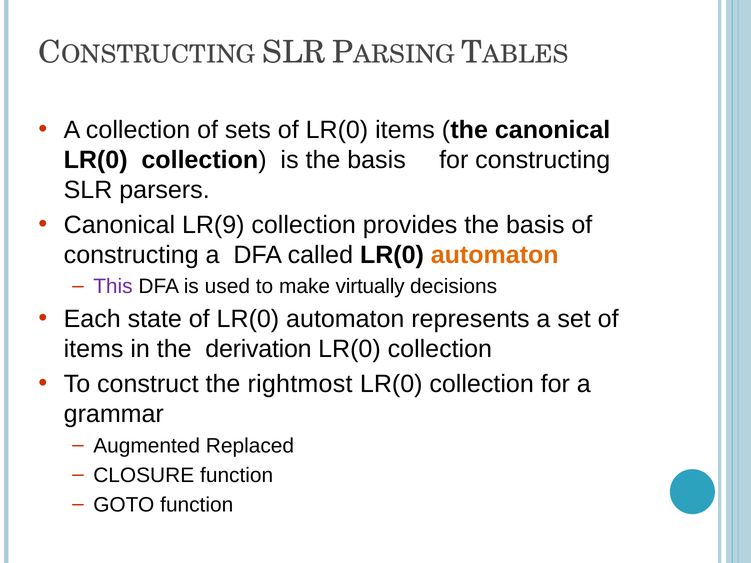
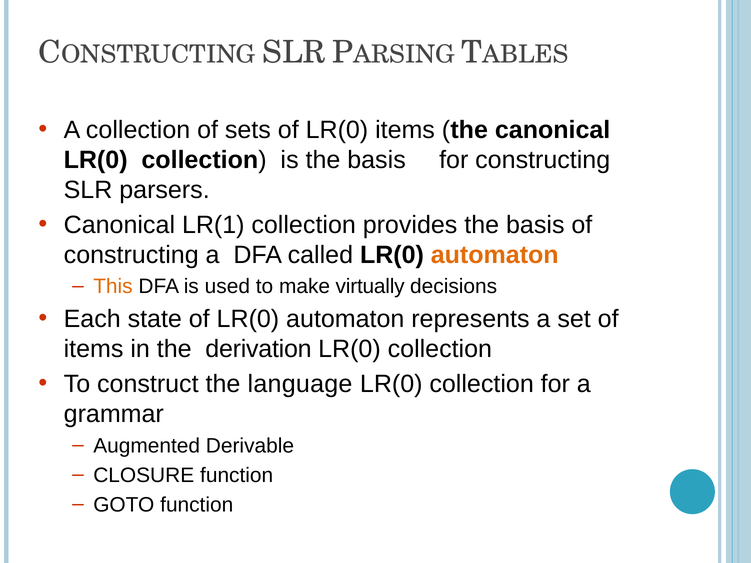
LR(9: LR(9 -> LR(1
This colour: purple -> orange
rightmost: rightmost -> language
Replaced: Replaced -> Derivable
